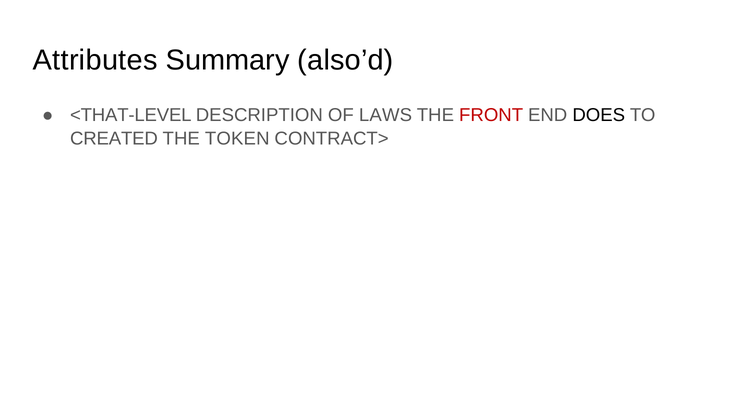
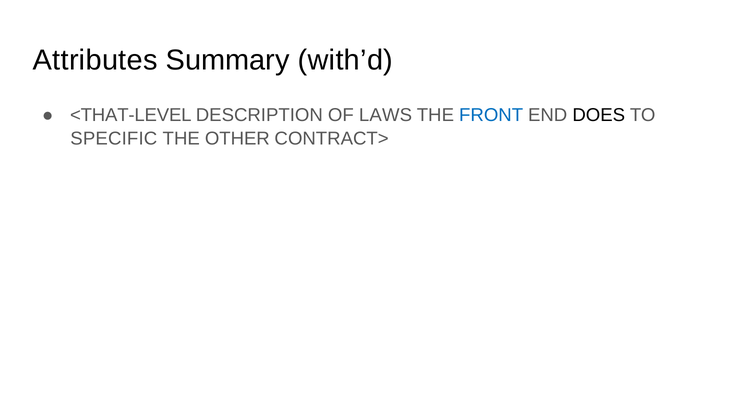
also’d: also’d -> with’d
FRONT colour: red -> blue
CREATED: CREATED -> SPECIFIC
TOKEN: TOKEN -> OTHER
